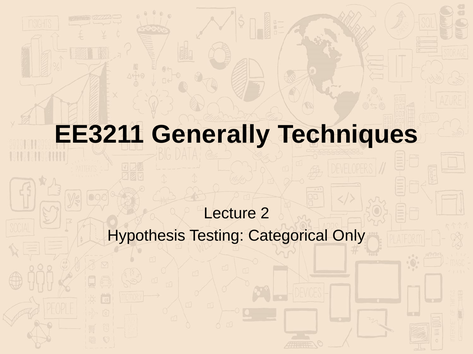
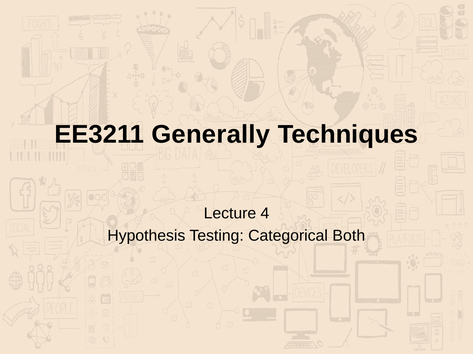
2: 2 -> 4
Only: Only -> Both
